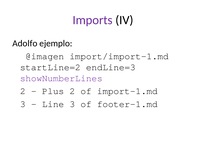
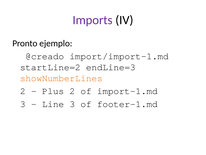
Adolfo: Adolfo -> Pronto
@imagen: @imagen -> @creado
showNumberLines colour: purple -> orange
